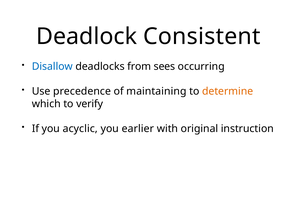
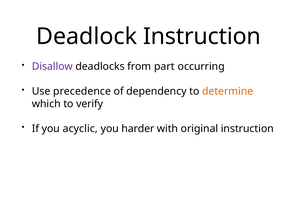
Deadlock Consistent: Consistent -> Instruction
Disallow colour: blue -> purple
sees: sees -> part
maintaining: maintaining -> dependency
earlier: earlier -> harder
